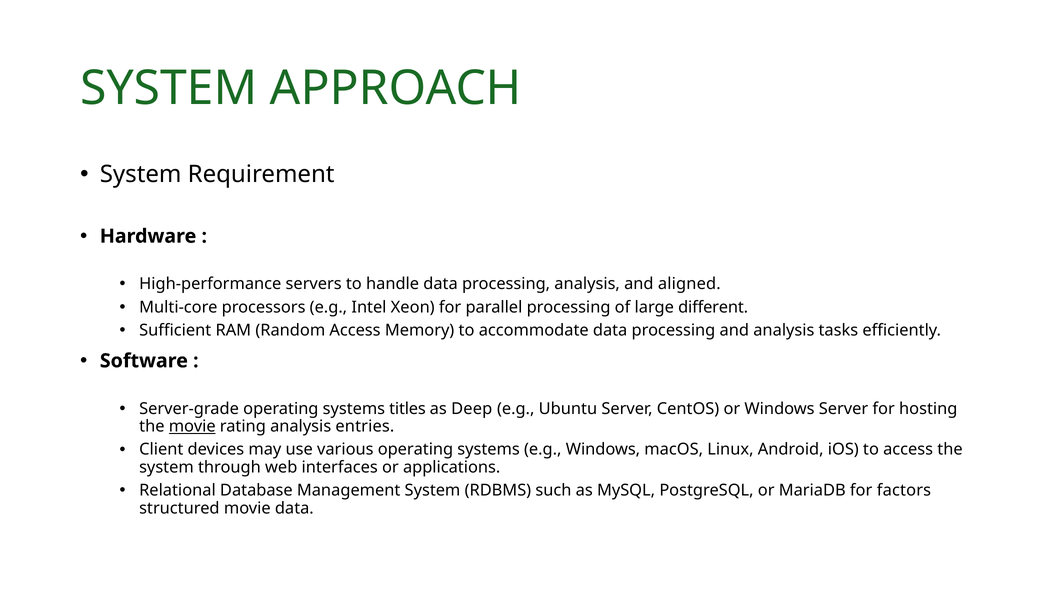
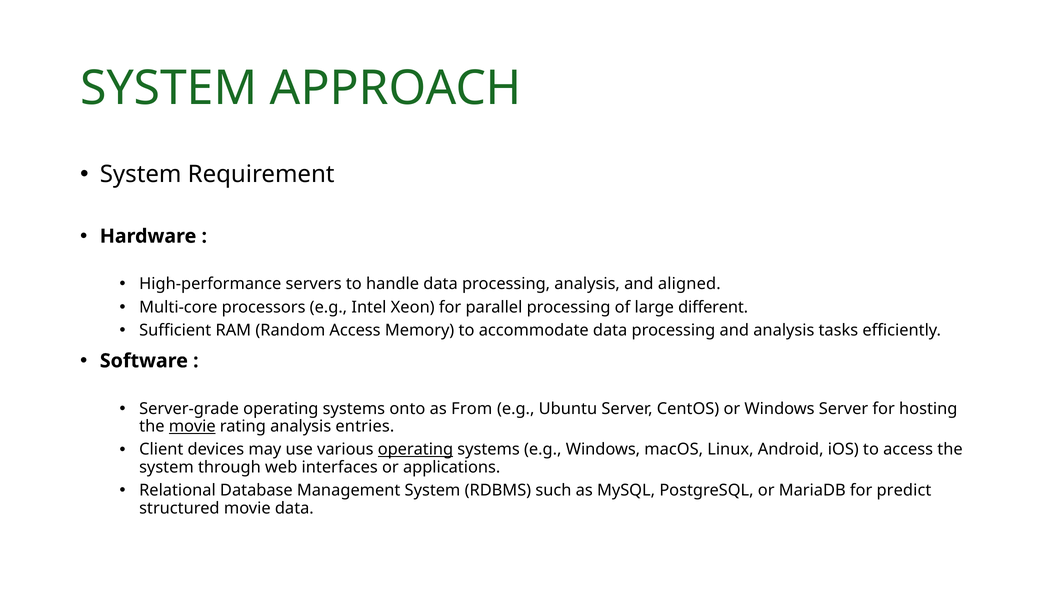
titles: titles -> onto
Deep: Deep -> From
operating at (415, 450) underline: none -> present
factors: factors -> predict
